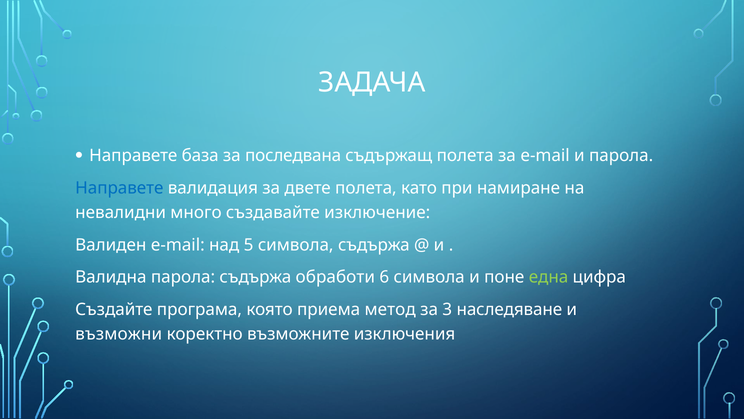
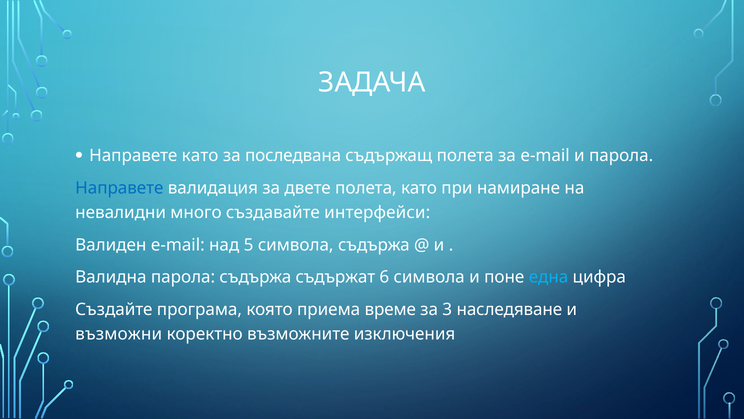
Направете база: база -> като
изключение: изключение -> интерфейси
обработи: обработи -> съдържат
една colour: light green -> light blue
метод: метод -> време
